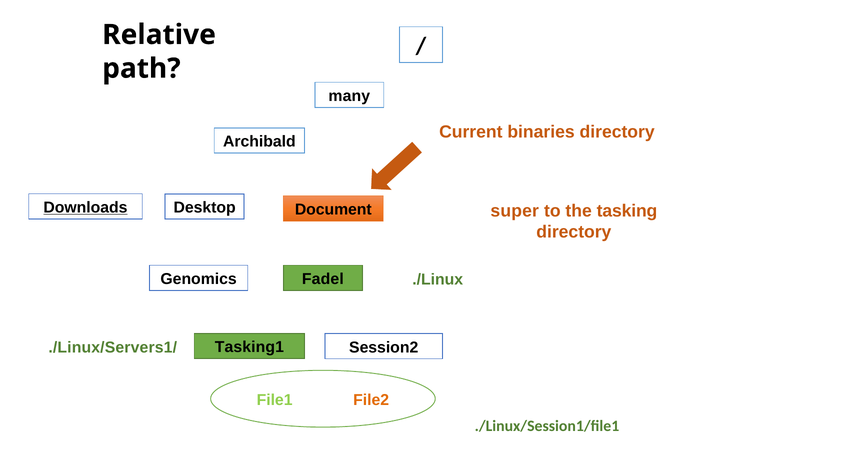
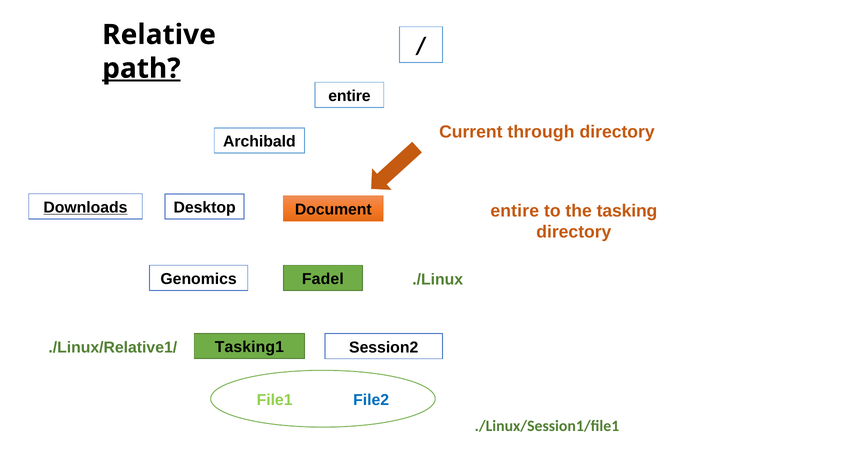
path underline: none -> present
many at (349, 96): many -> entire
binaries: binaries -> through
super at (515, 211): super -> entire
./Linux/Servers1/: ./Linux/Servers1/ -> ./Linux/Relative1/
File2 colour: orange -> blue
